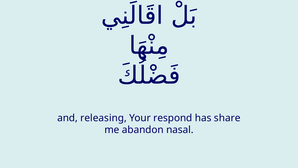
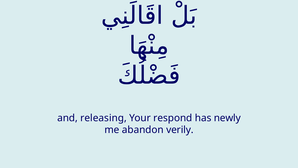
share: share -> newly
nasal: nasal -> verily
